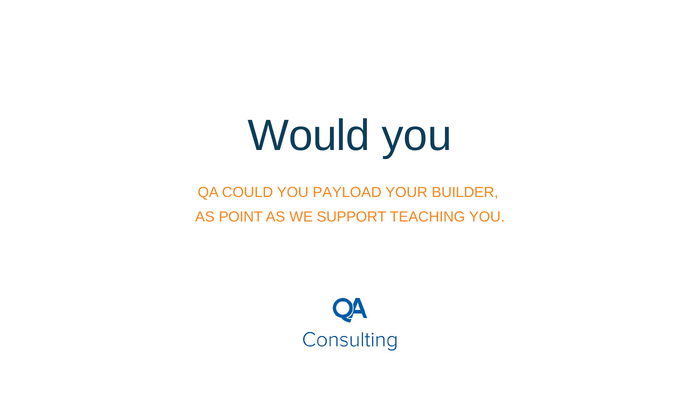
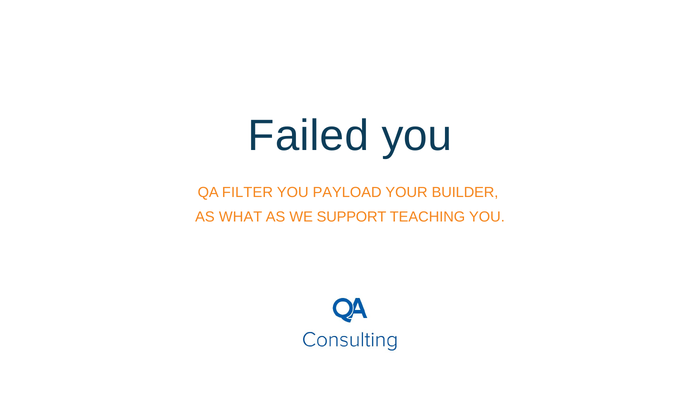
Would: Would -> Failed
COULD: COULD -> FILTER
POINT: POINT -> WHAT
